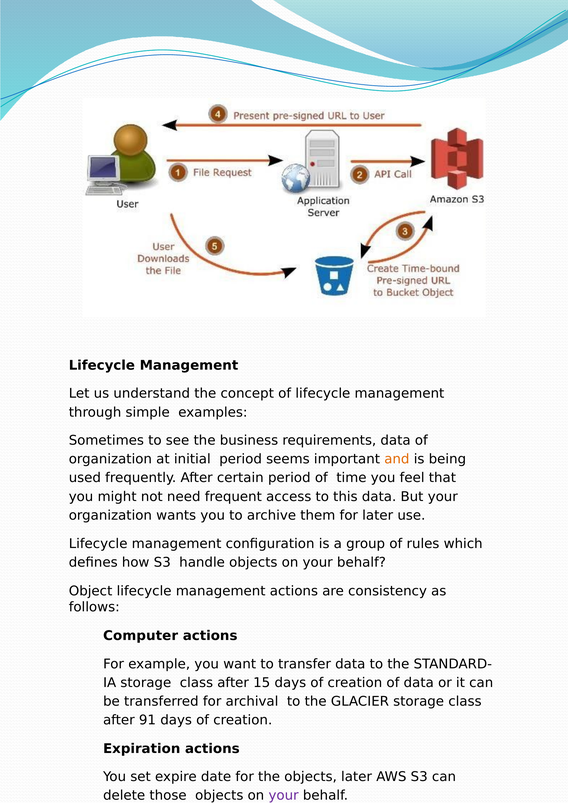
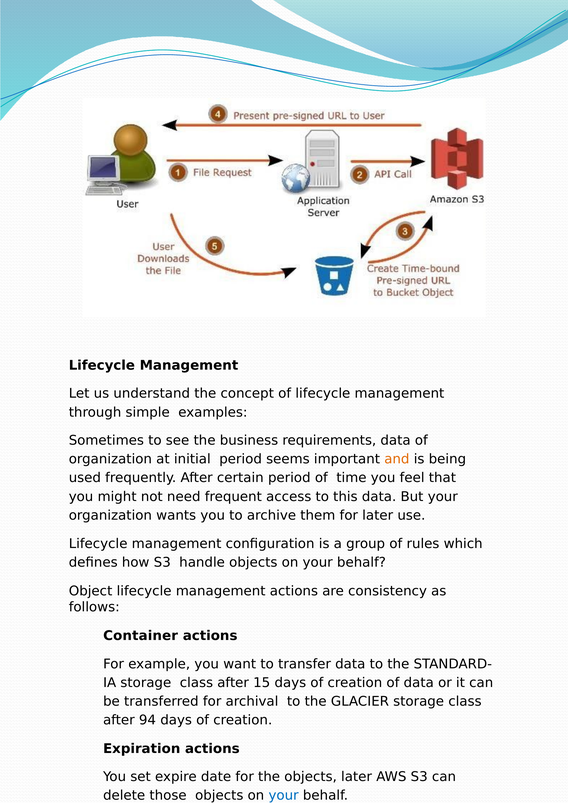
Computer: Computer -> Container
91: 91 -> 94
your at (284, 796) colour: purple -> blue
